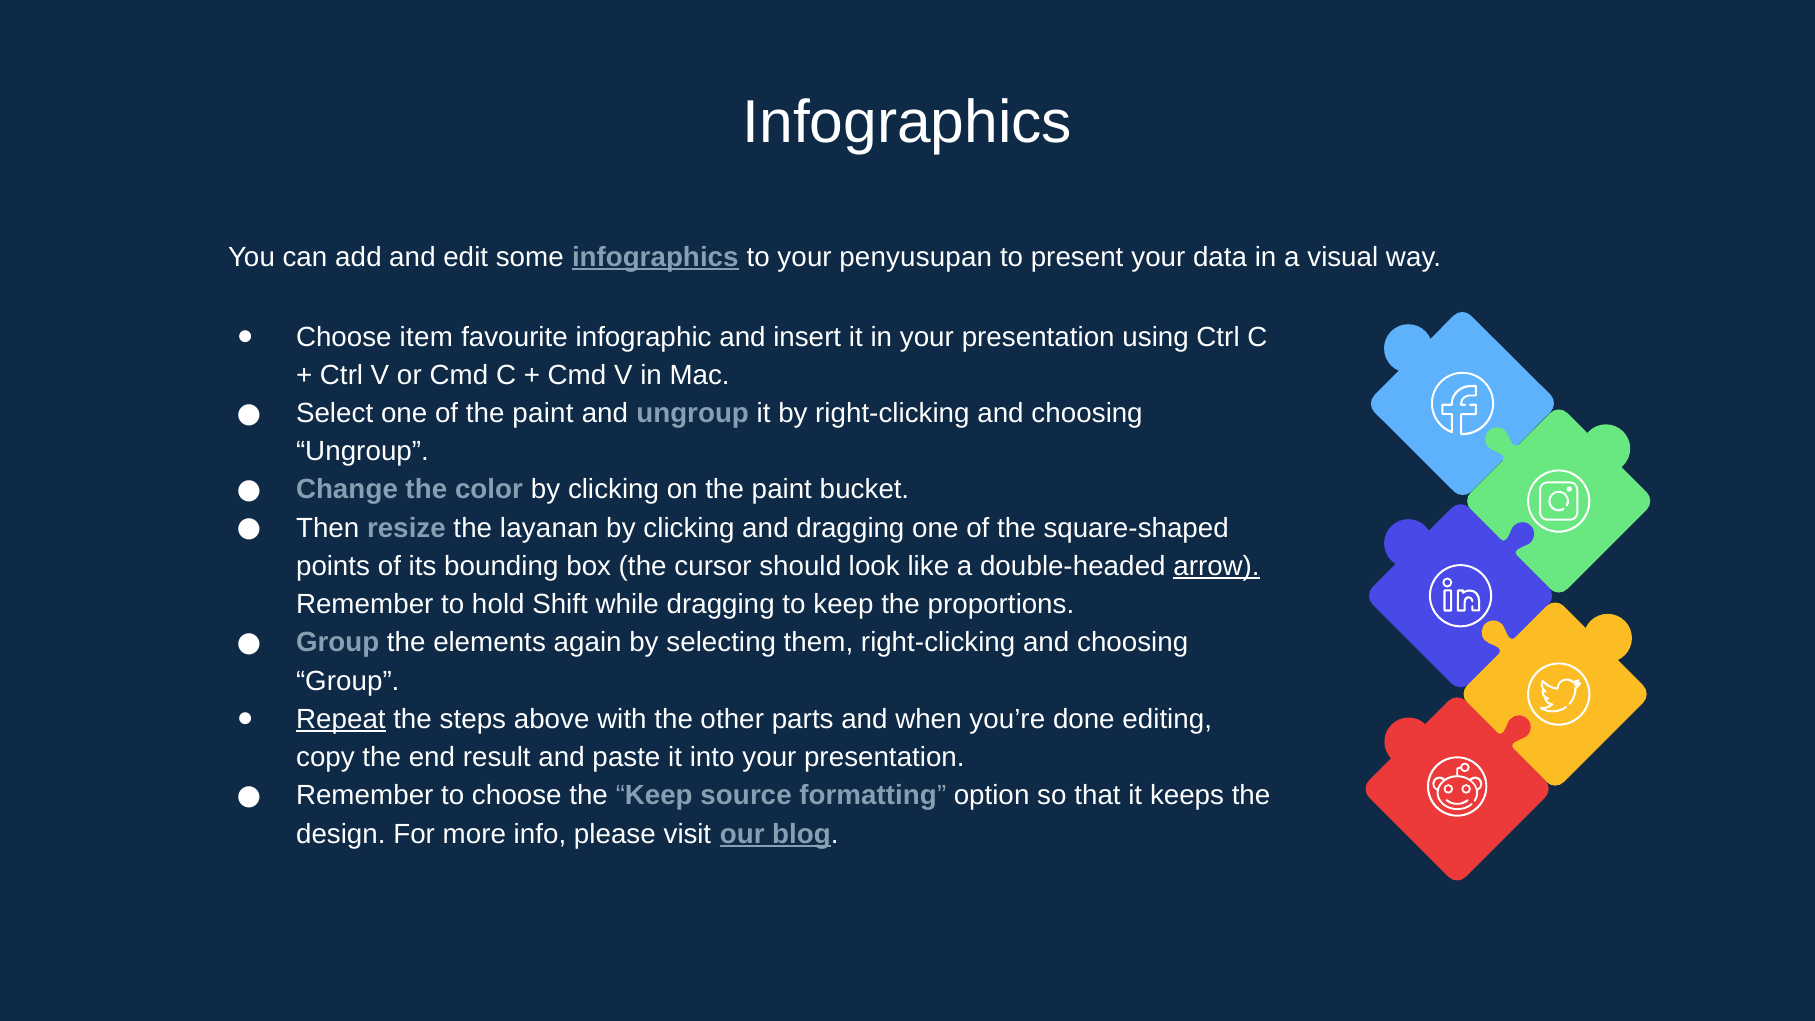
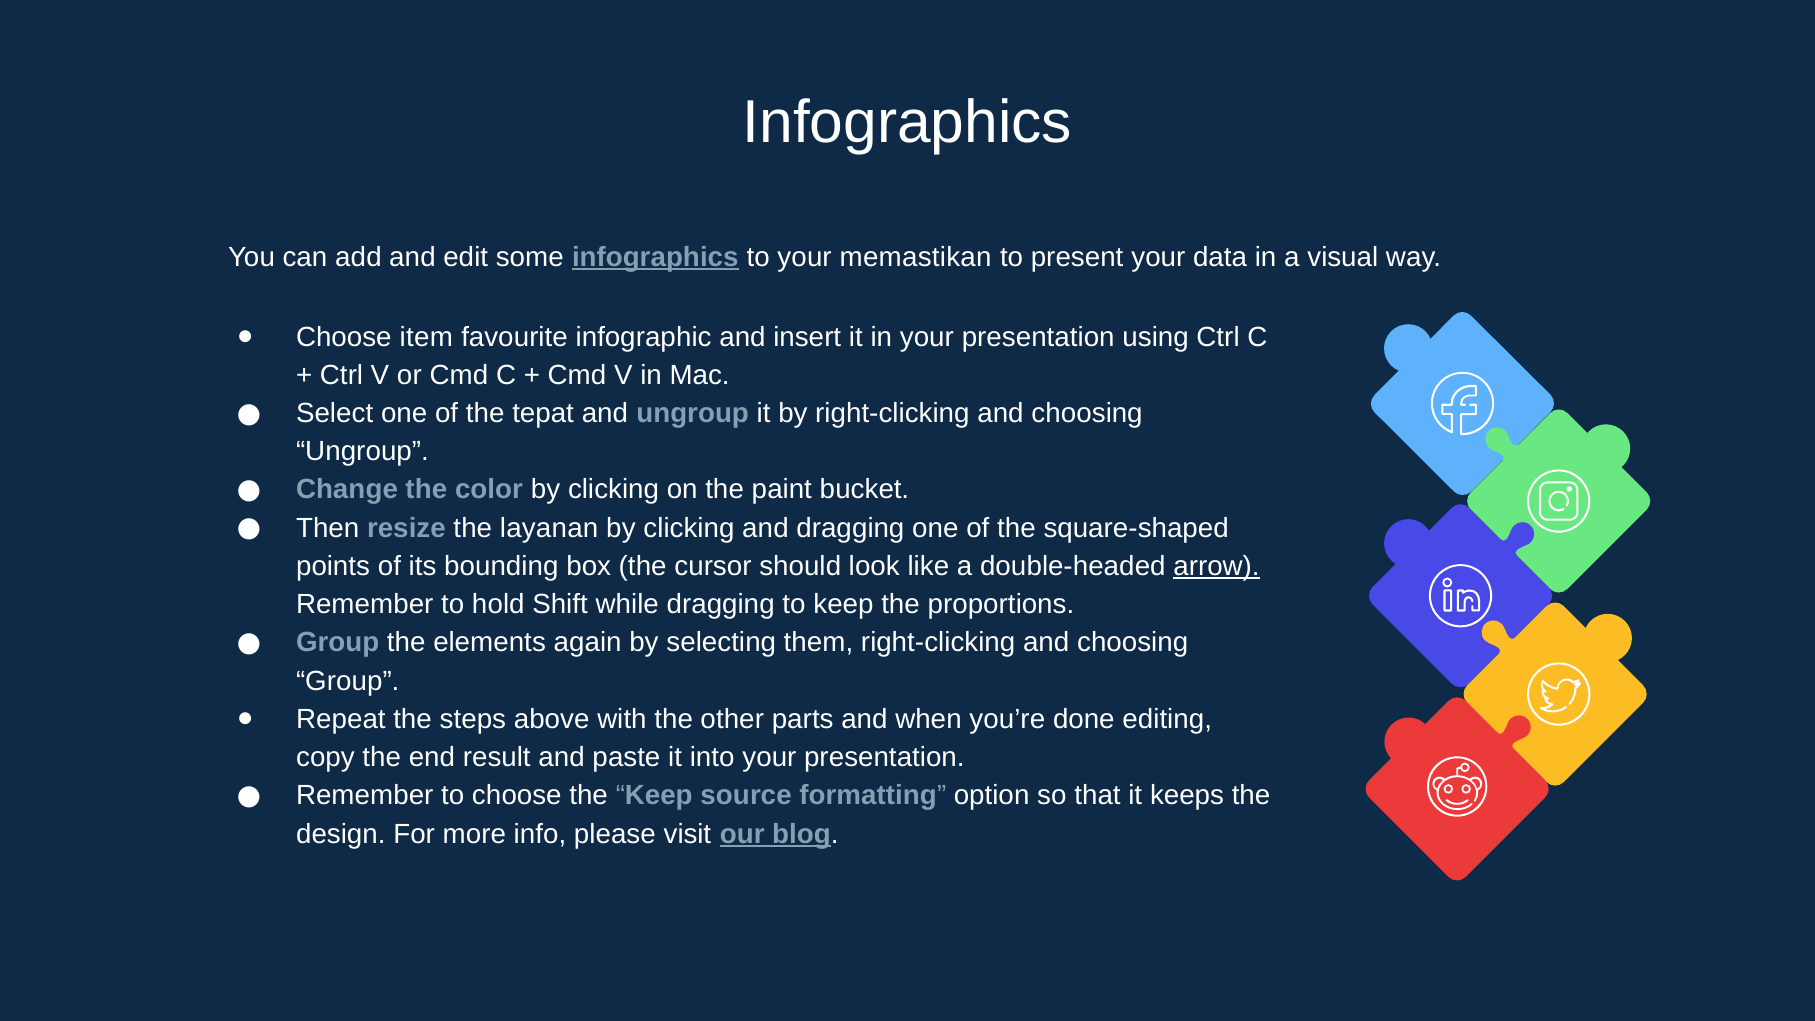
penyusupan: penyusupan -> memastikan
of the paint: paint -> tepat
Repeat underline: present -> none
